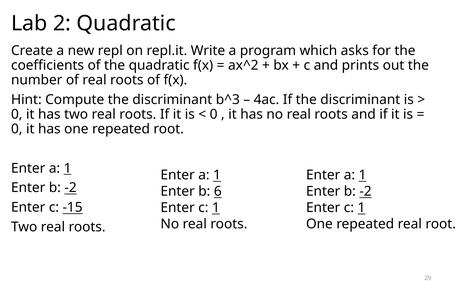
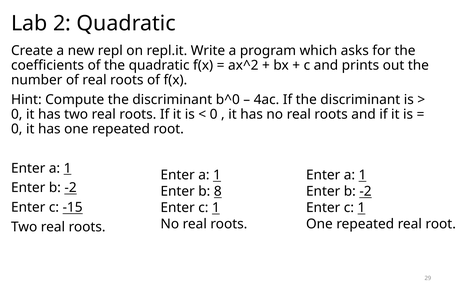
b^3: b^3 -> b^0
6: 6 -> 8
